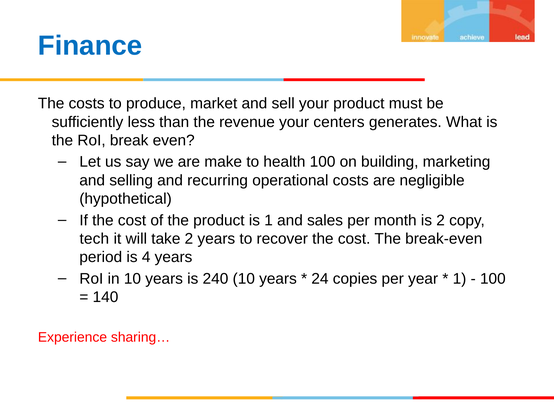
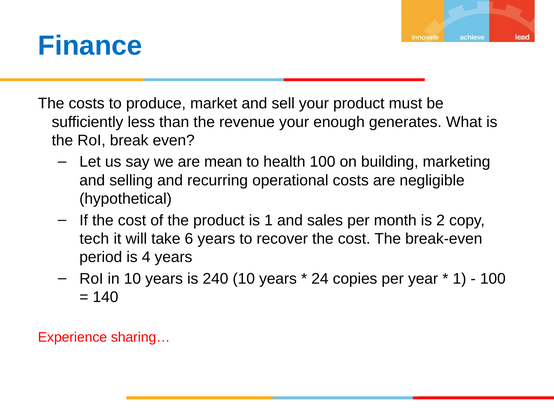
centers: centers -> enough
make: make -> mean
take 2: 2 -> 6
